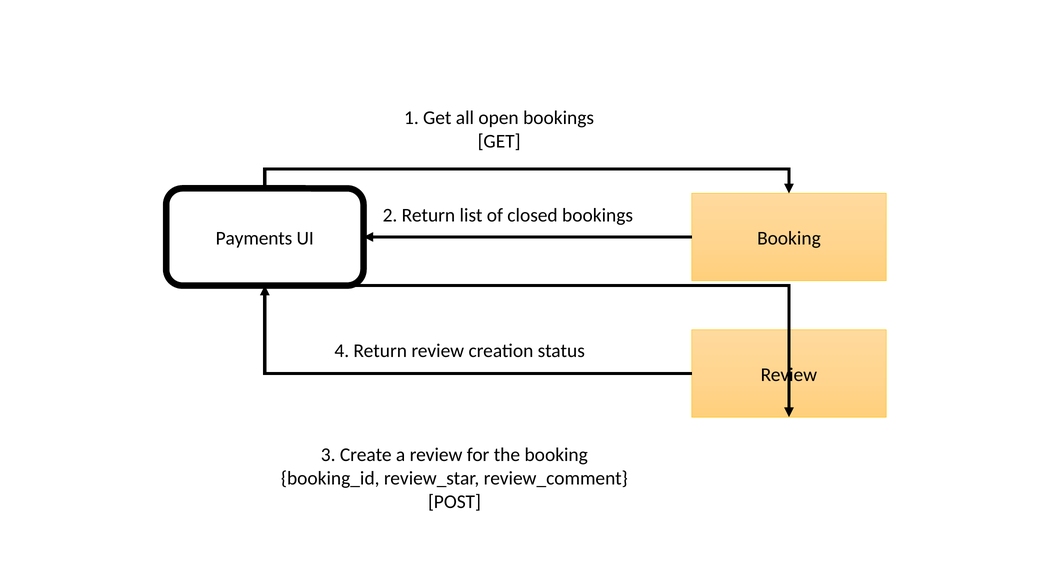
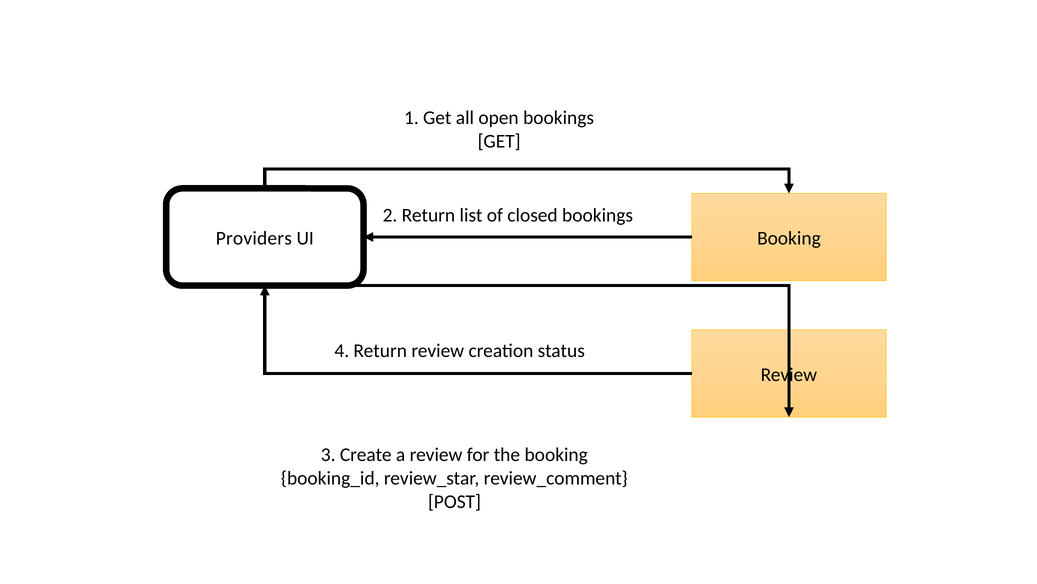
Payments: Payments -> Providers
